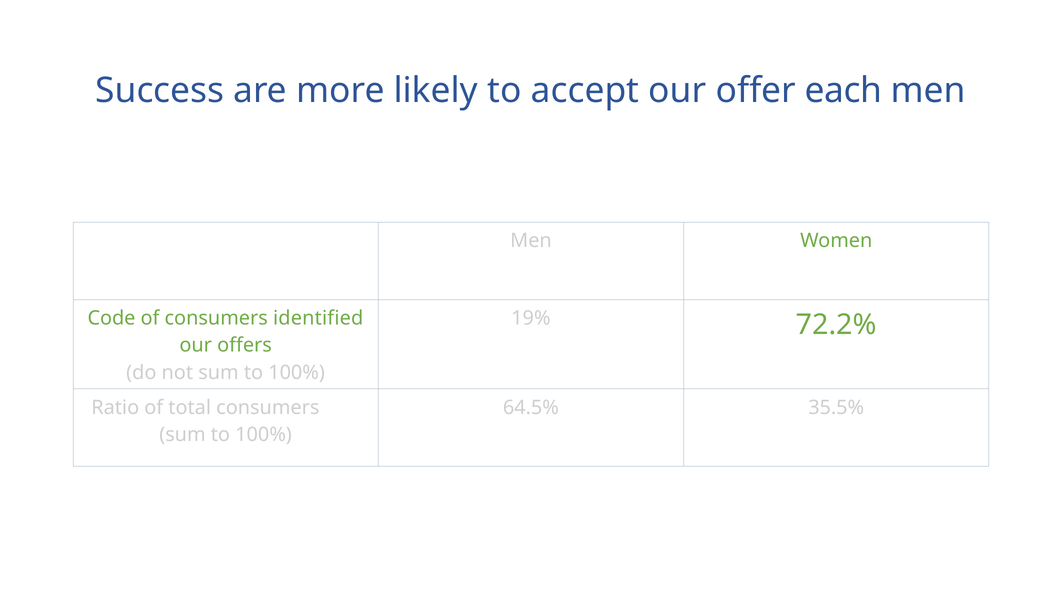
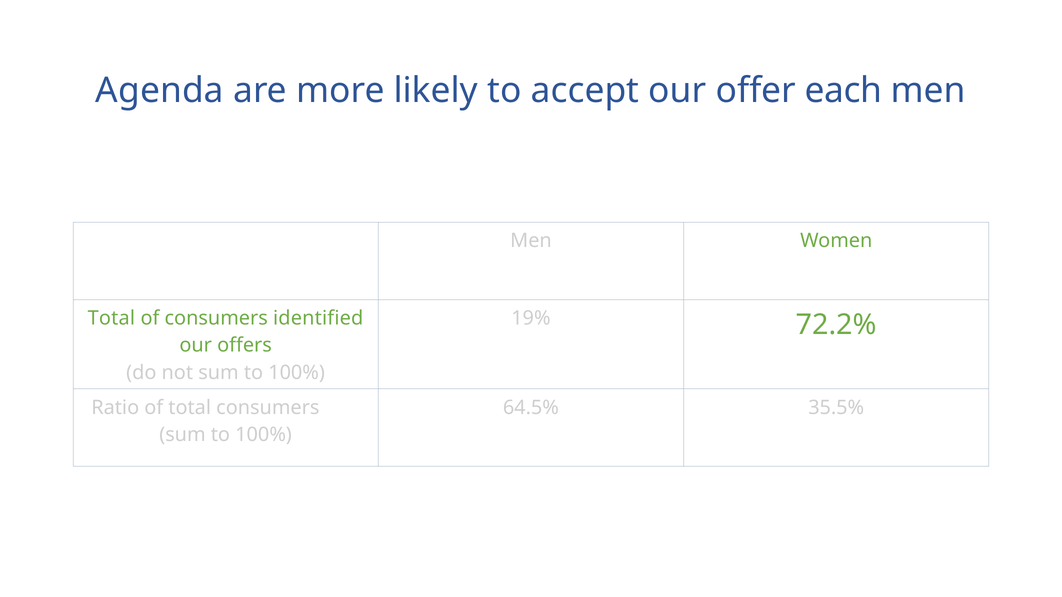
Success: Success -> Agenda
Code at (111, 318): Code -> Total
